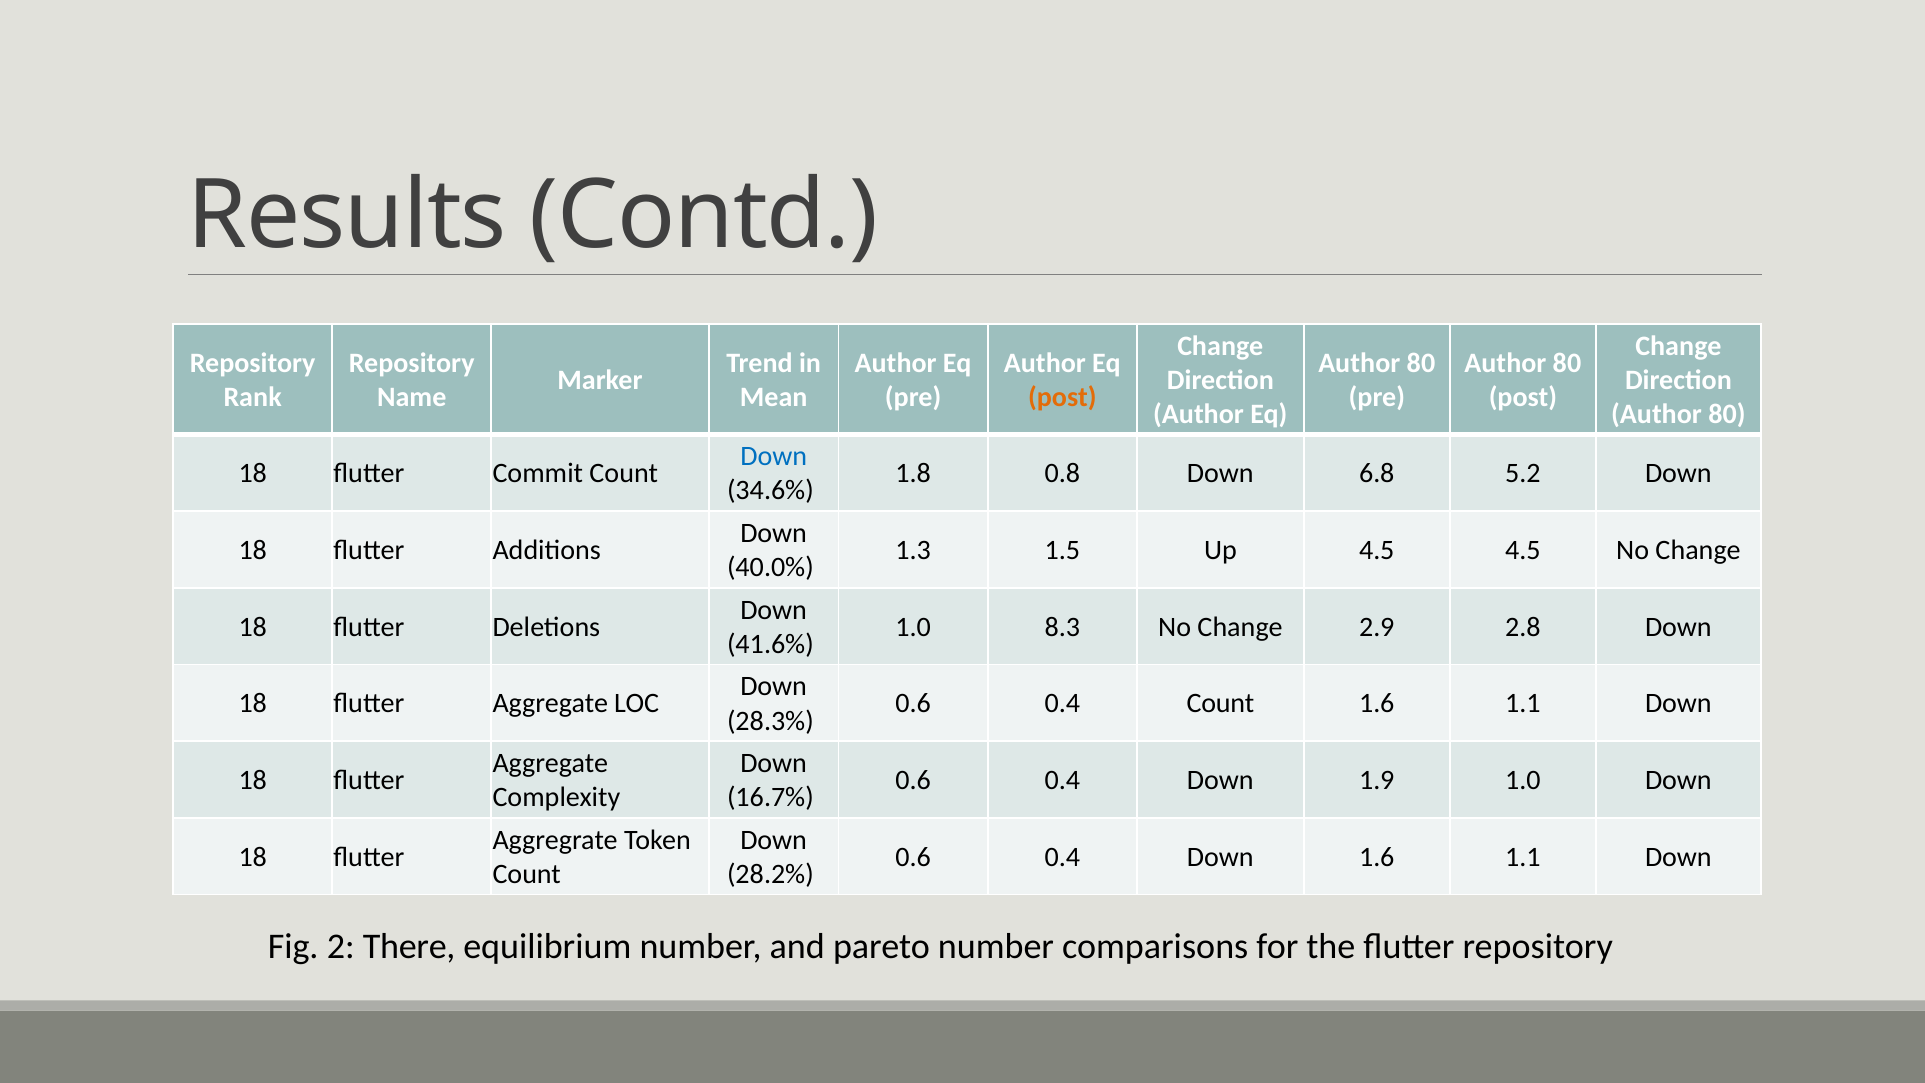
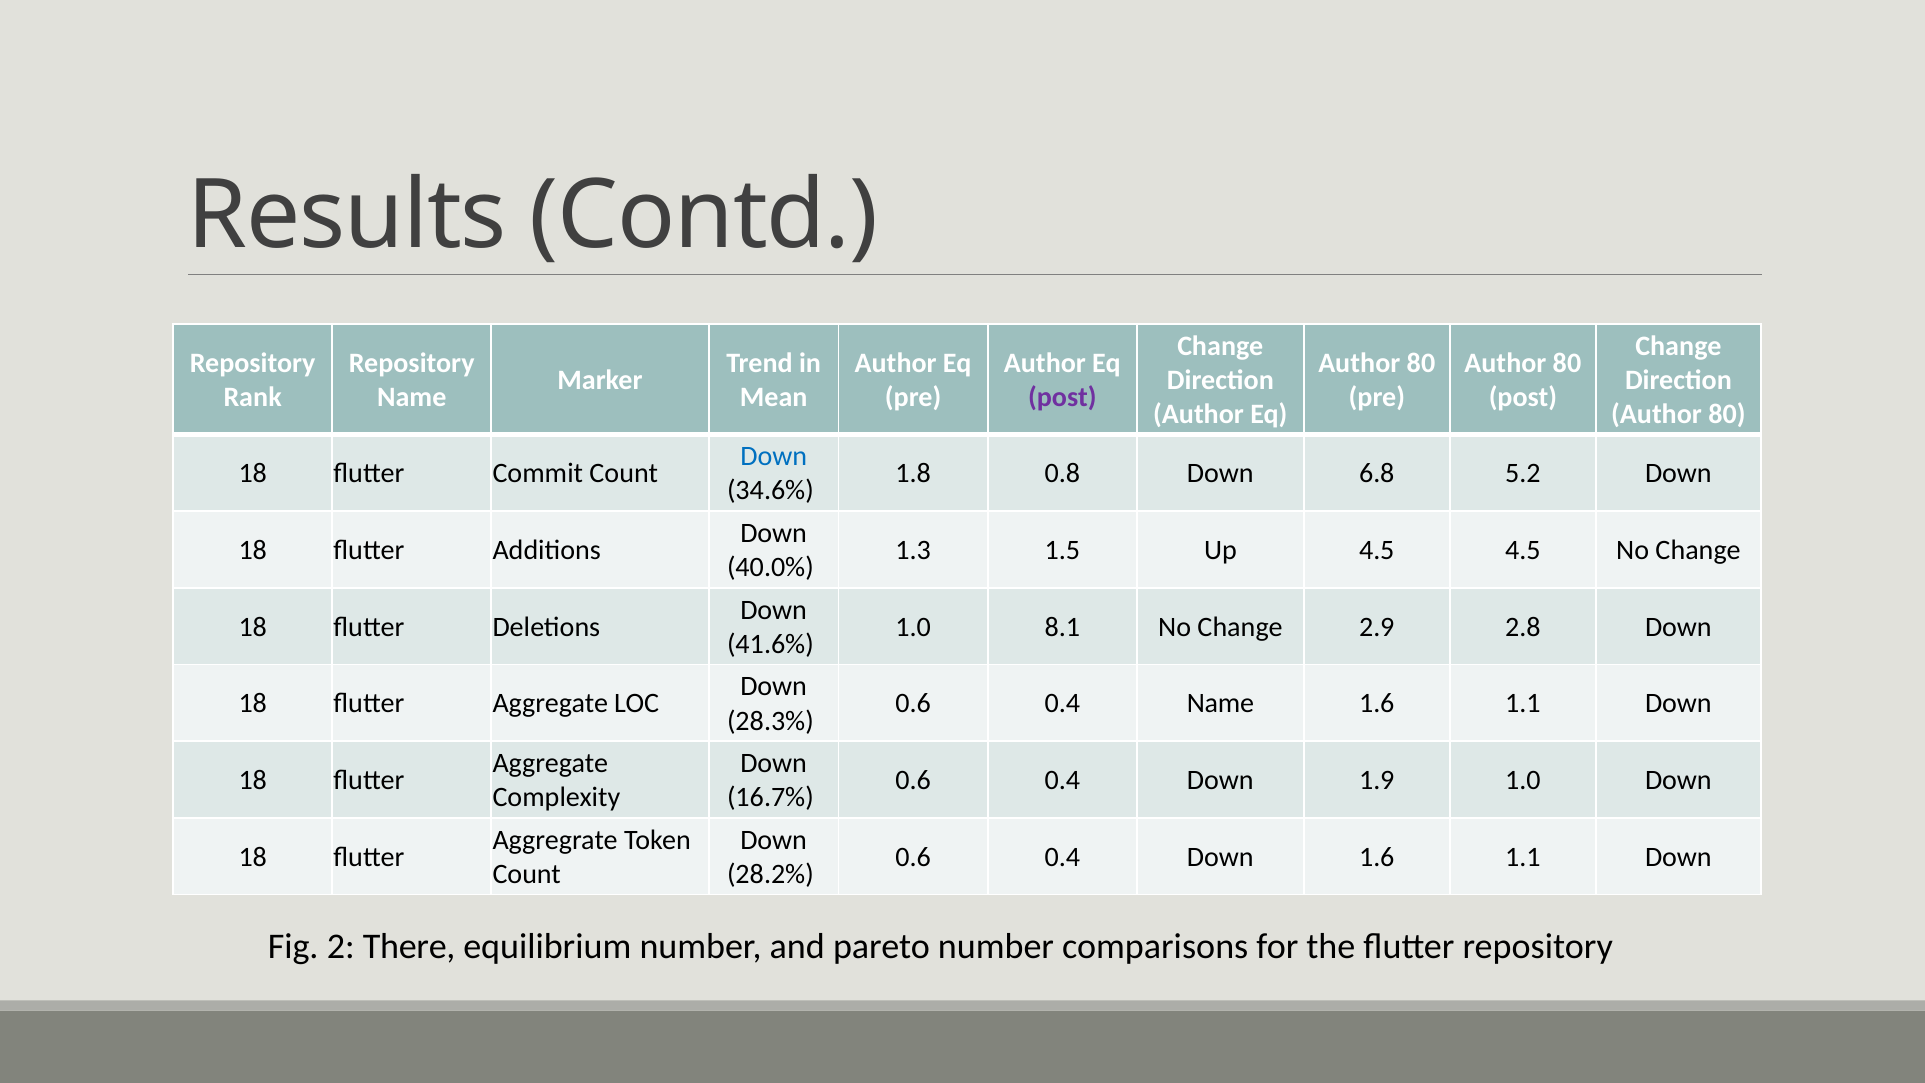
post at (1062, 397) colour: orange -> purple
8.3: 8.3 -> 8.1
0.4 Count: Count -> Name
